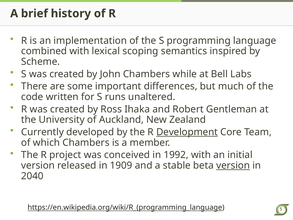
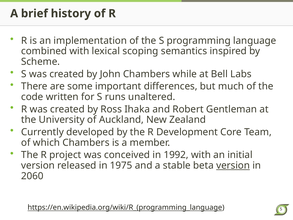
Development underline: present -> none
1909: 1909 -> 1975
2040: 2040 -> 2060
